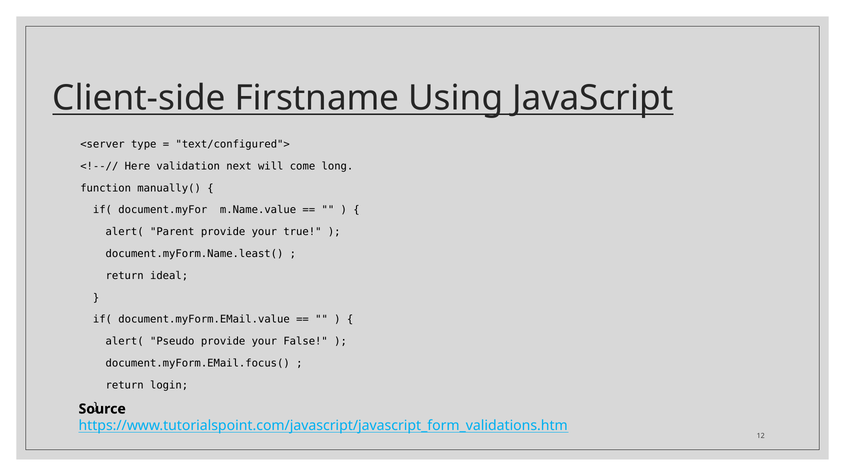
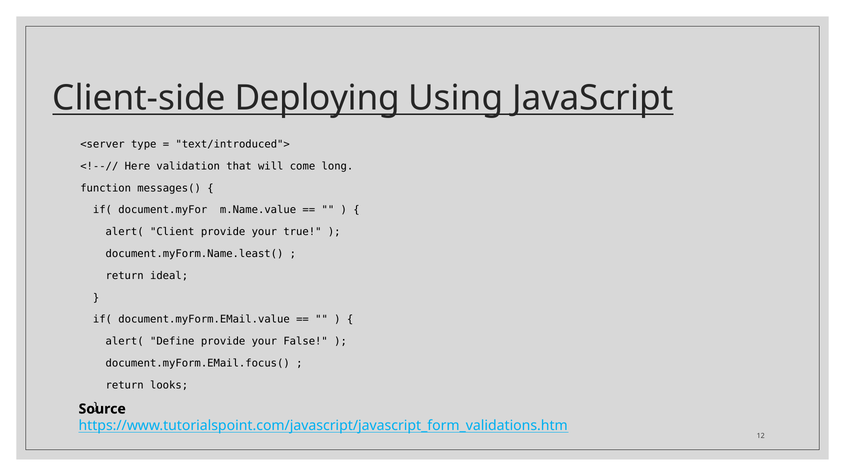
Firstname: Firstname -> Deploying
text/configured">: text/configured"> -> text/introduced">
next: next -> that
manually(: manually( -> messages(
Parent: Parent -> Client
Pseudo: Pseudo -> Define
login: login -> looks
